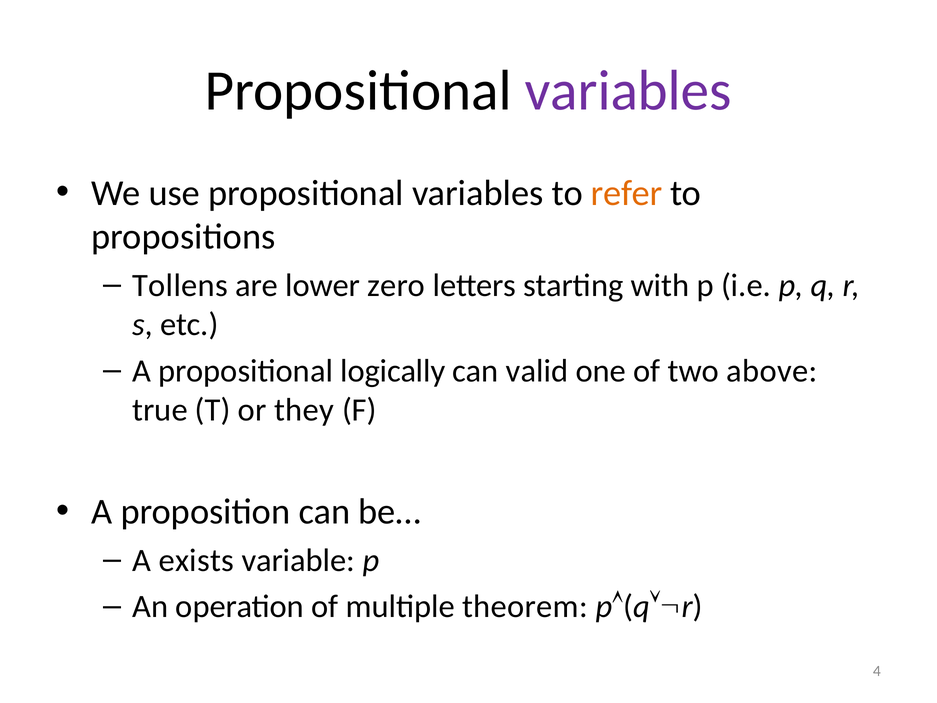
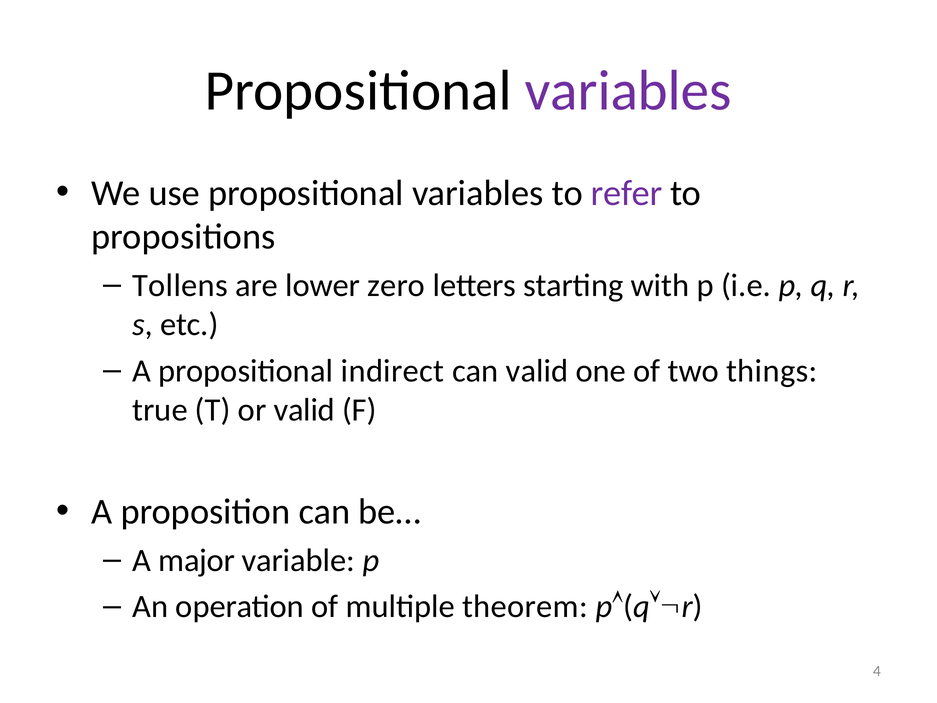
refer colour: orange -> purple
logically: logically -> indirect
above: above -> things
or they: they -> valid
exists: exists -> major
